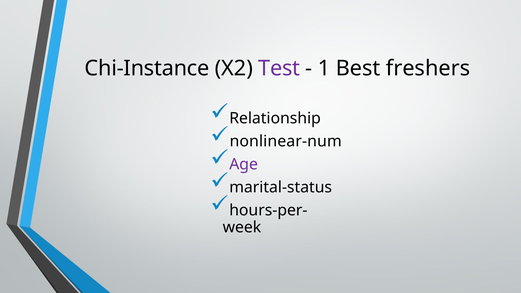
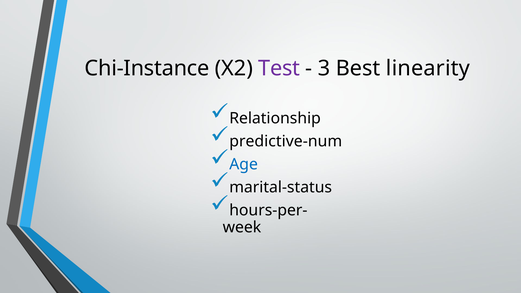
1: 1 -> 3
freshers: freshers -> linearity
nonlinear-num: nonlinear-num -> predictive-num
Age colour: purple -> blue
